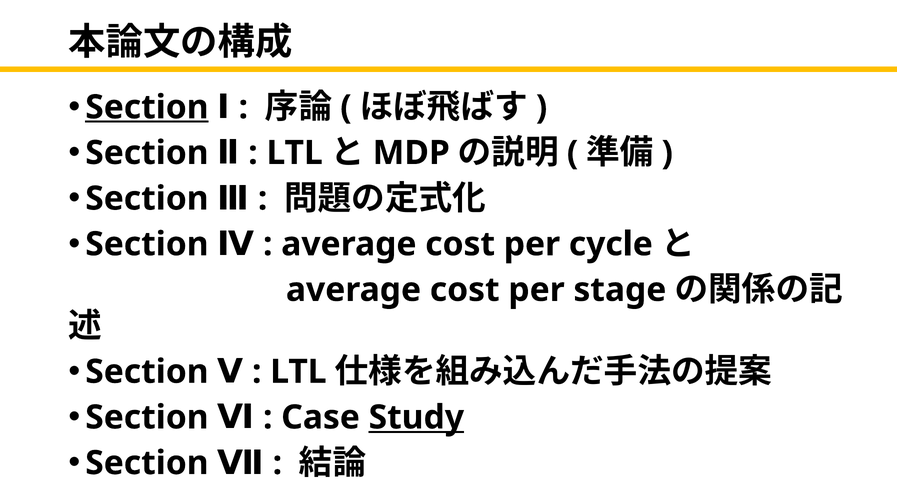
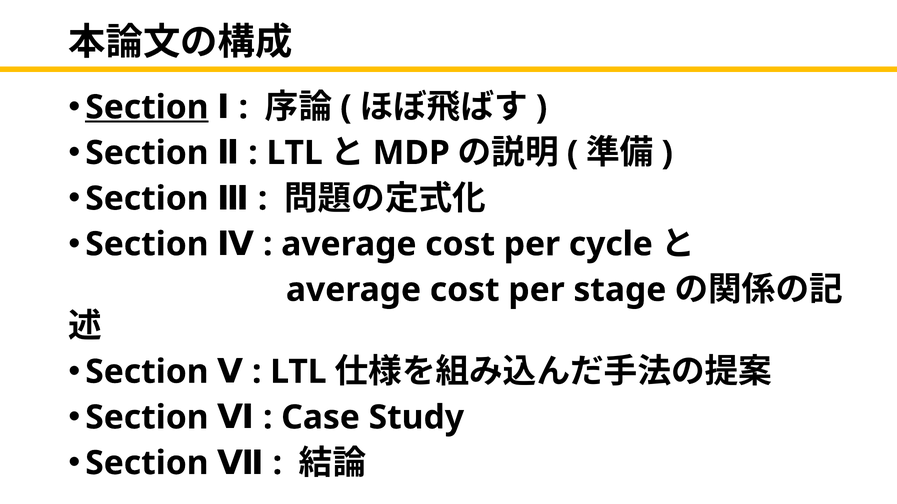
Study underline: present -> none
